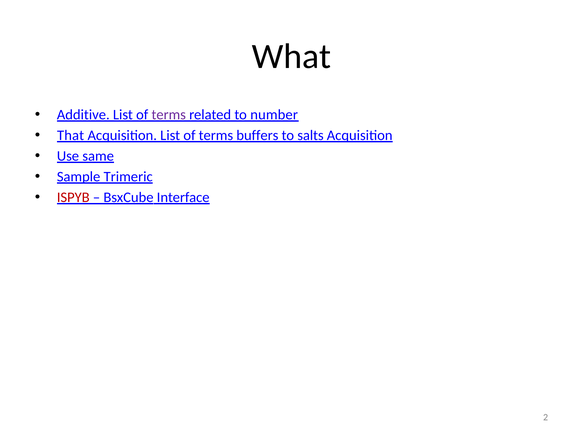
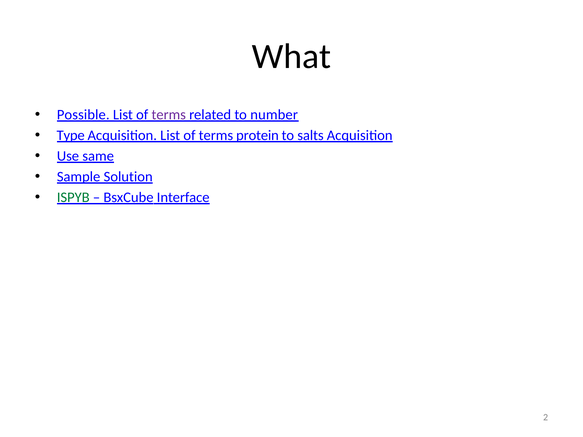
Additive: Additive -> Possible
That: That -> Type
buffers: buffers -> protein
Trimeric: Trimeric -> Solution
ISPYB colour: red -> green
